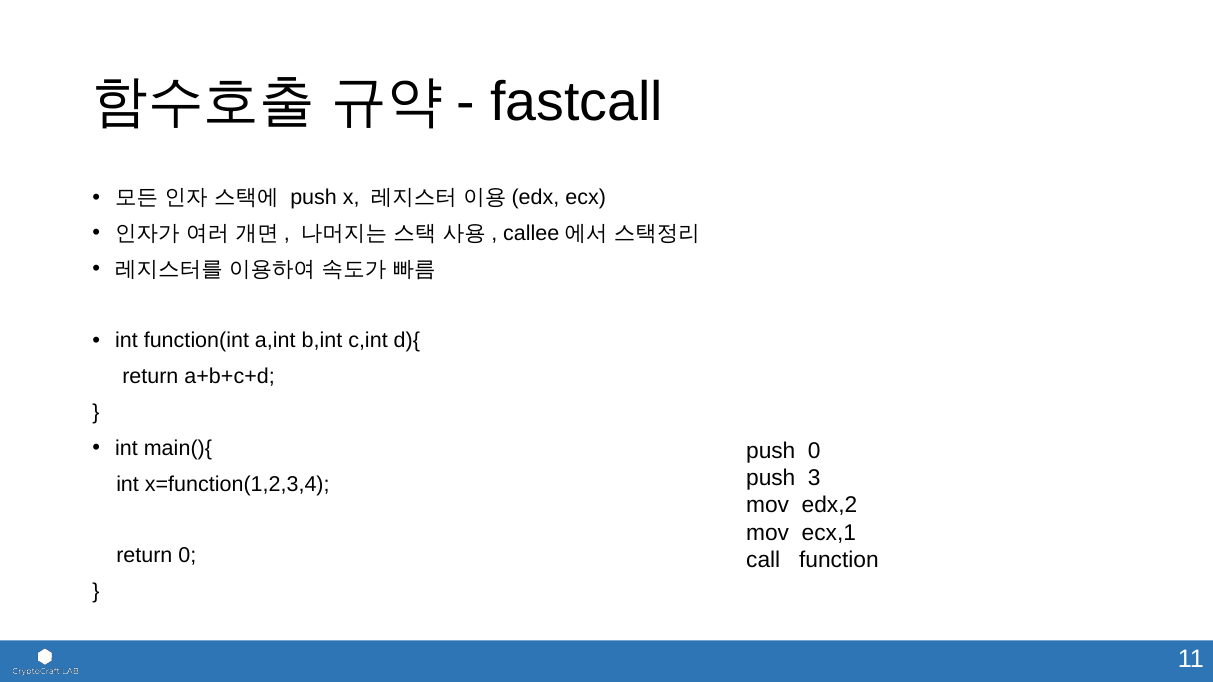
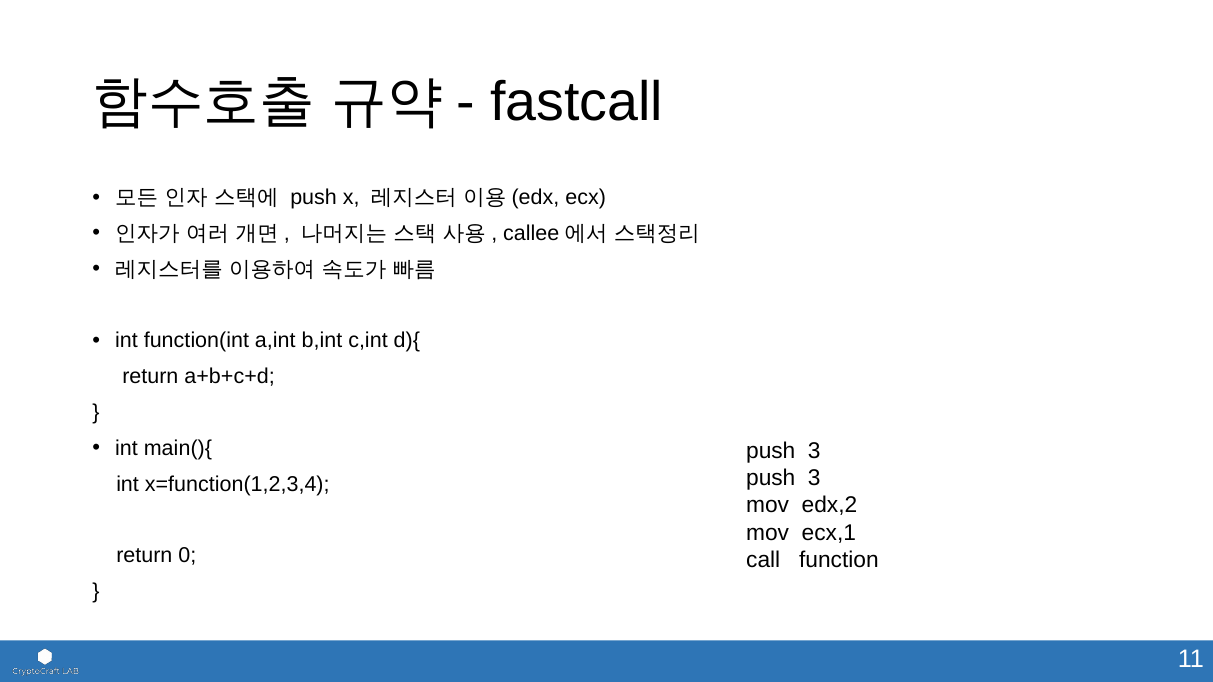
0 at (814, 451): 0 -> 3
